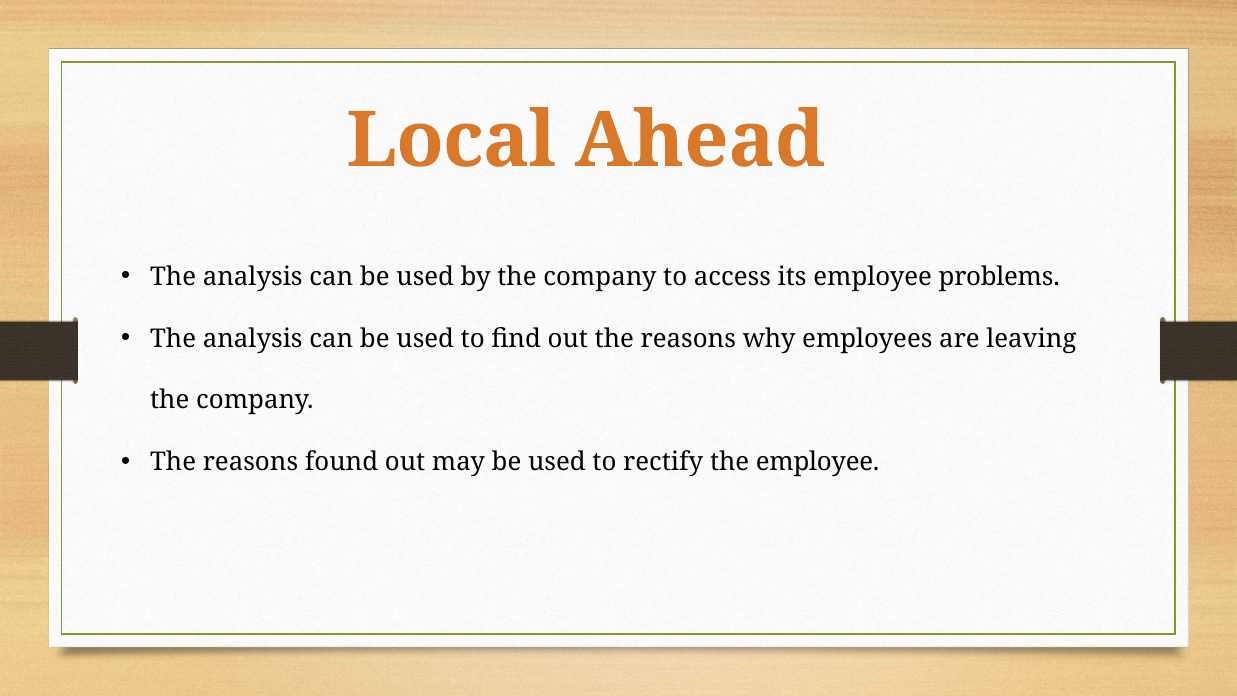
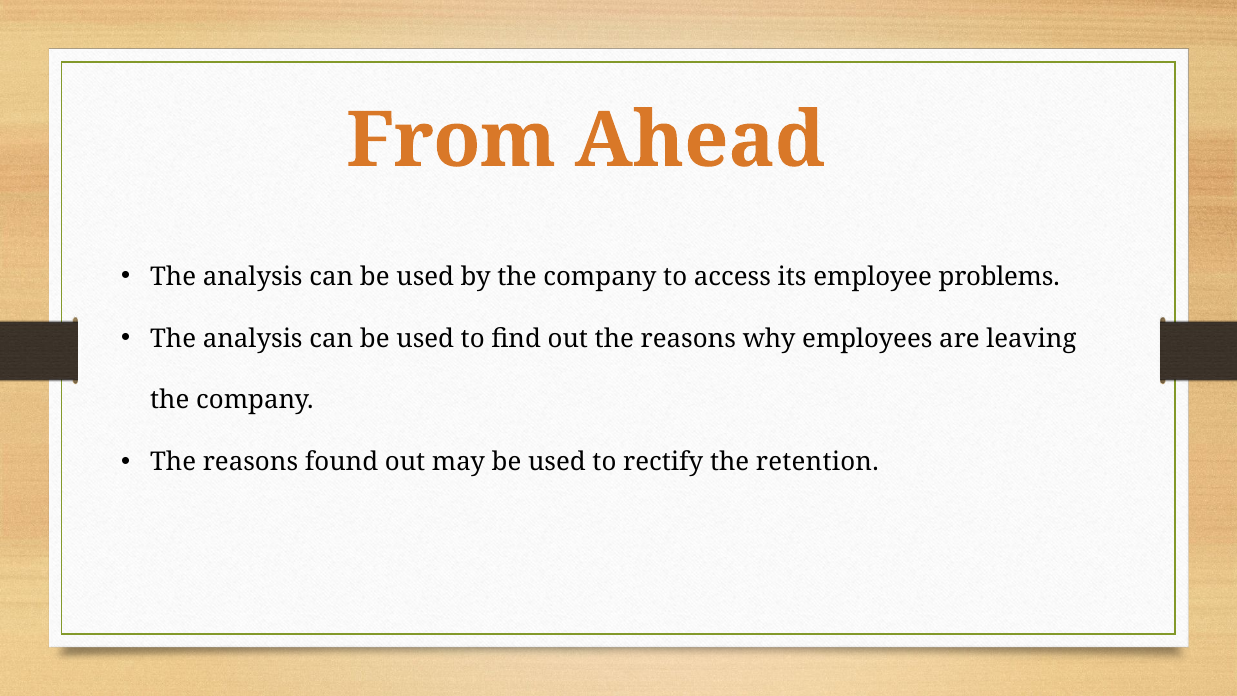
Local: Local -> From
the employee: employee -> retention
